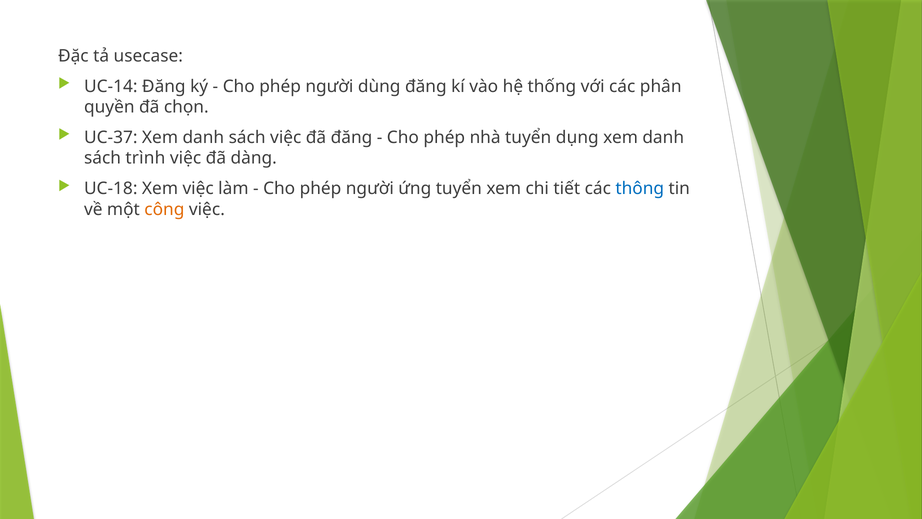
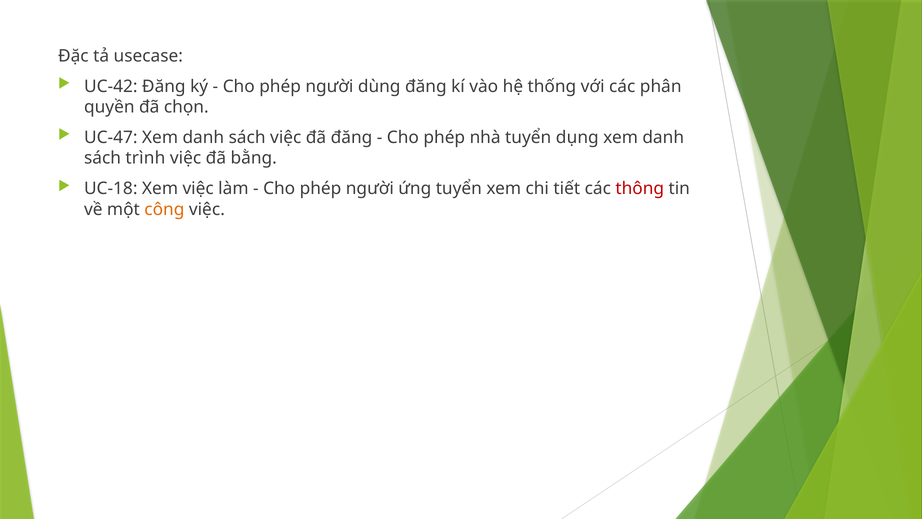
UC-14: UC-14 -> UC-42
UC-37: UC-37 -> UC-47
dàng: dàng -> bằng
thông colour: blue -> red
